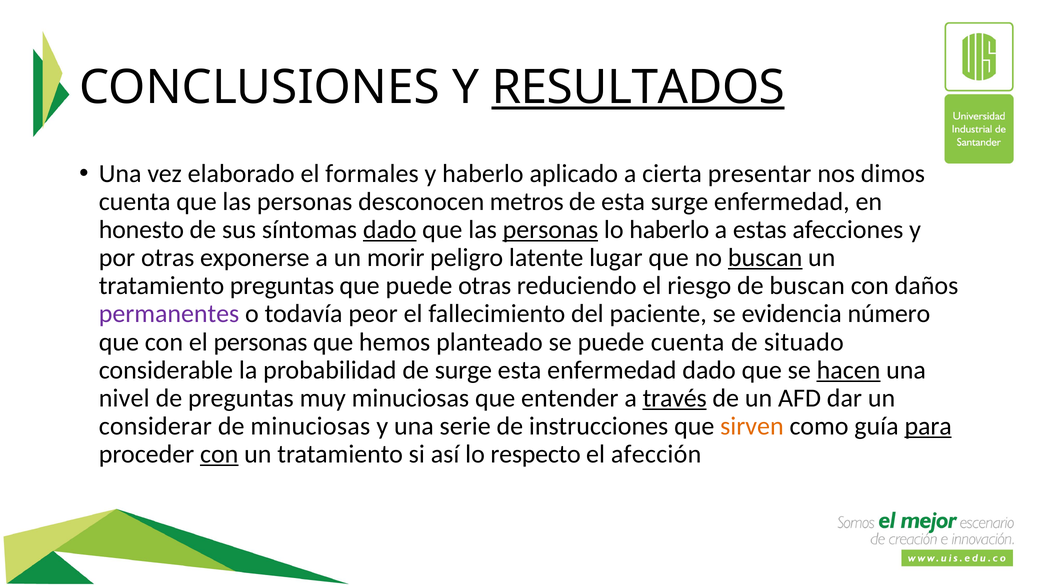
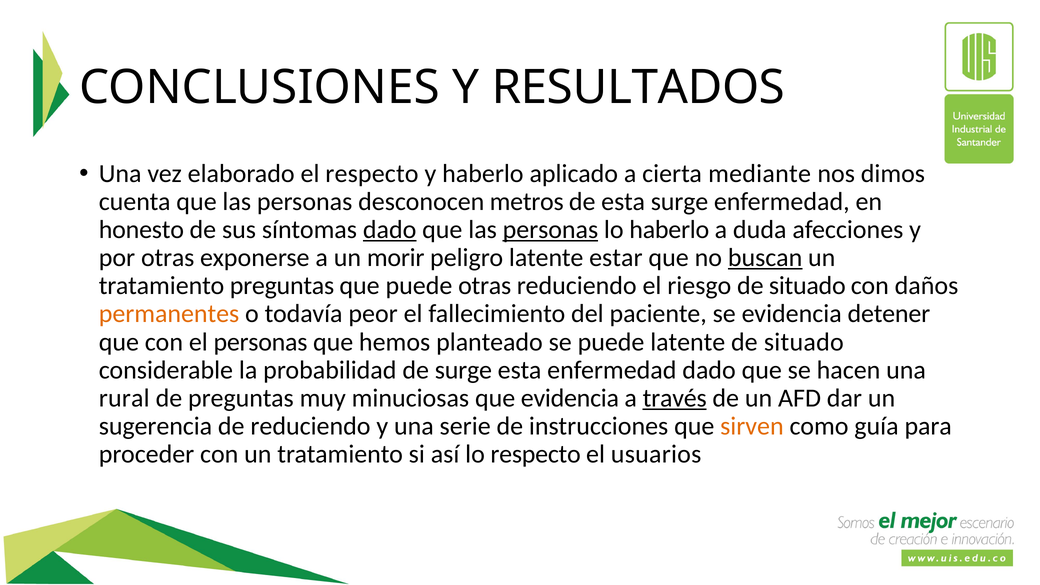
RESULTADOS underline: present -> none
el formales: formales -> respecto
presentar: presentar -> mediante
estas: estas -> duda
lugar: lugar -> estar
riesgo de buscan: buscan -> situado
permanentes colour: purple -> orange
número: número -> detener
puede cuenta: cuenta -> latente
hacen underline: present -> none
nivel: nivel -> rural
que entender: entender -> evidencia
considerar: considerar -> sugerencia
de minuciosas: minuciosas -> reduciendo
para underline: present -> none
con at (219, 454) underline: present -> none
afección: afección -> usuarios
